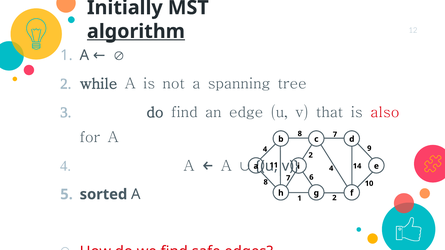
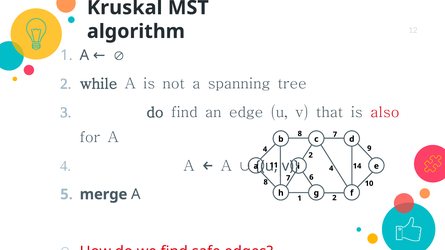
Initially: Initially -> Kruskal
algorithm underline: present -> none
sorted: sorted -> merge
